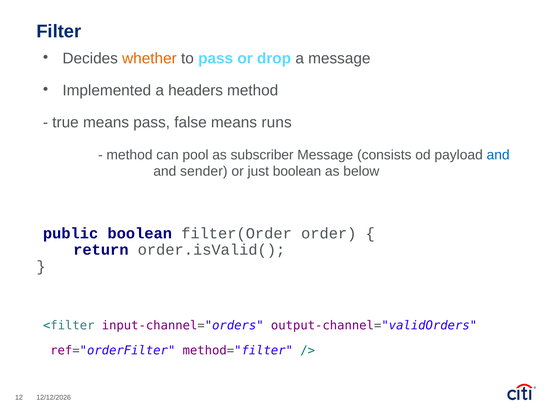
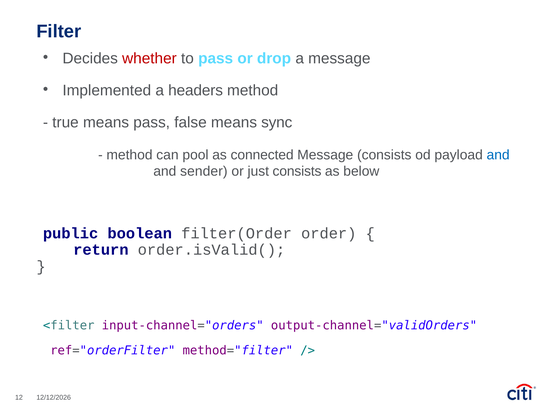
whether colour: orange -> red
runs: runs -> sync
subscriber: subscriber -> connected
just boolean: boolean -> consists
